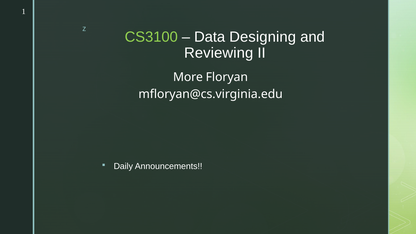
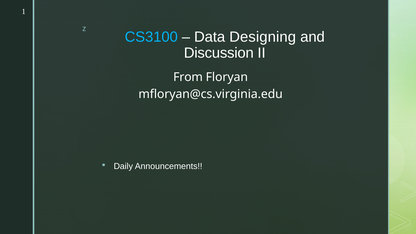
CS3100 colour: light green -> light blue
Reviewing: Reviewing -> Discussion
More: More -> From
